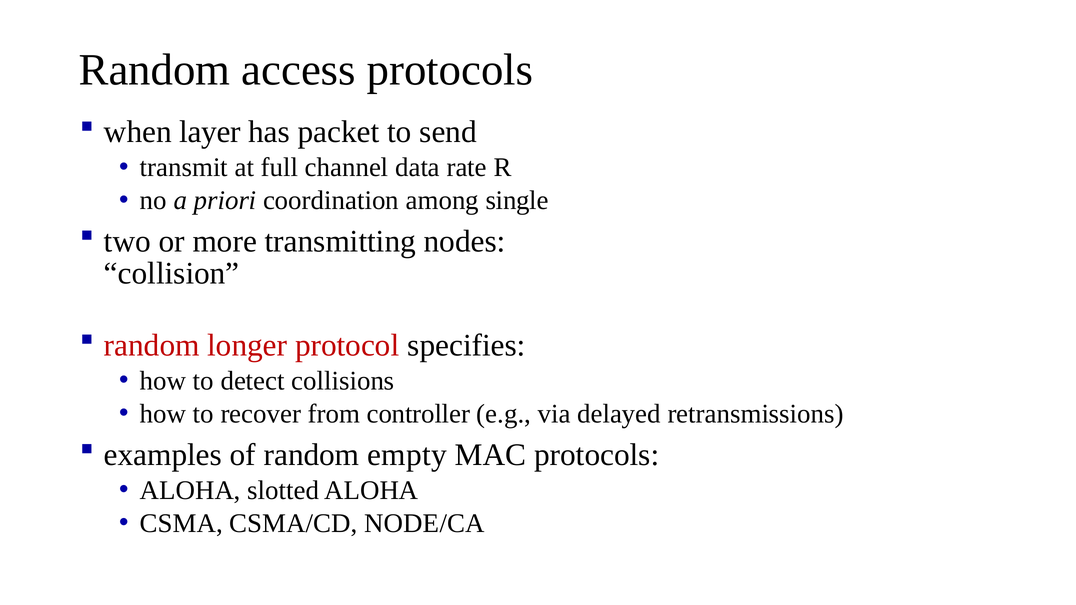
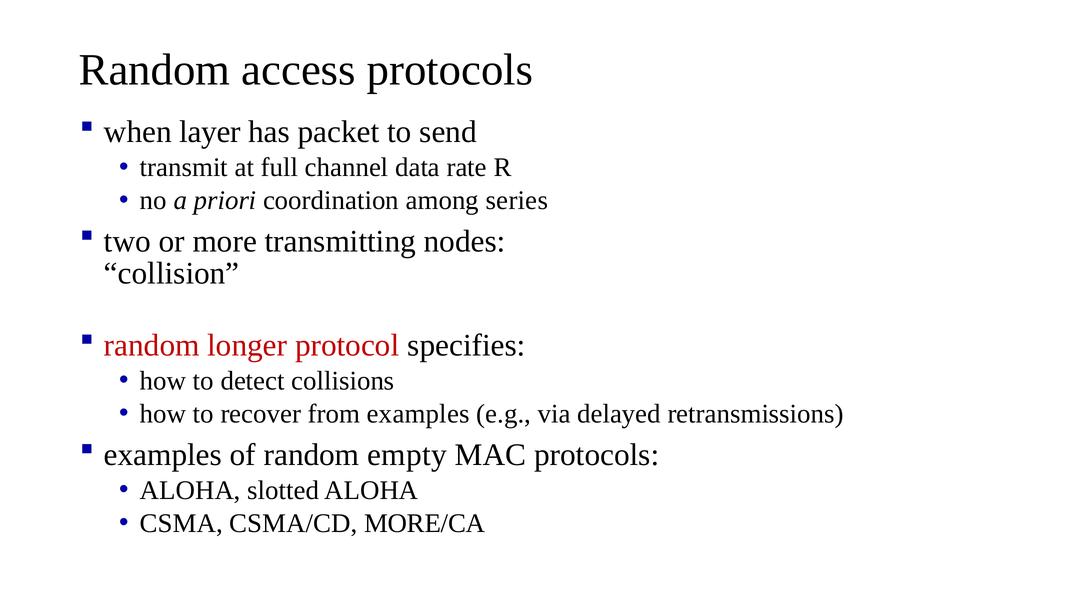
single: single -> series
from controller: controller -> examples
NODE/CA: NODE/CA -> MORE/CA
